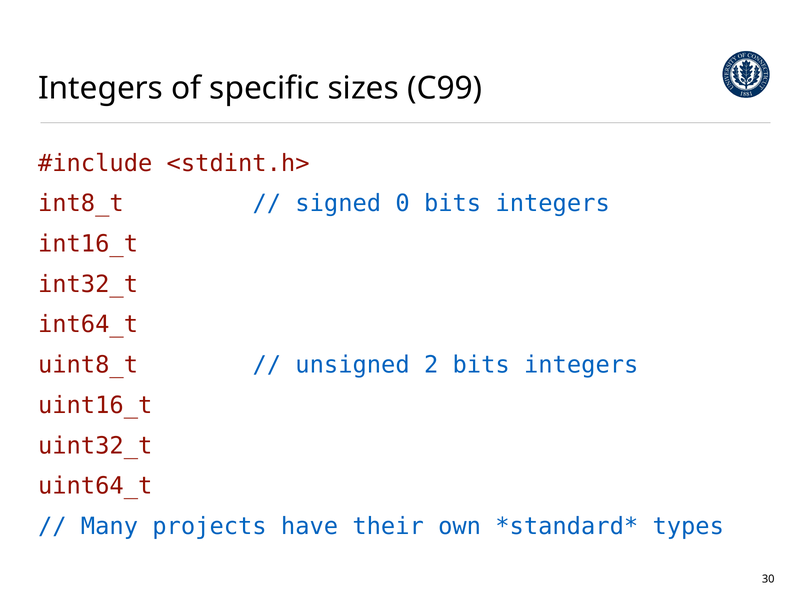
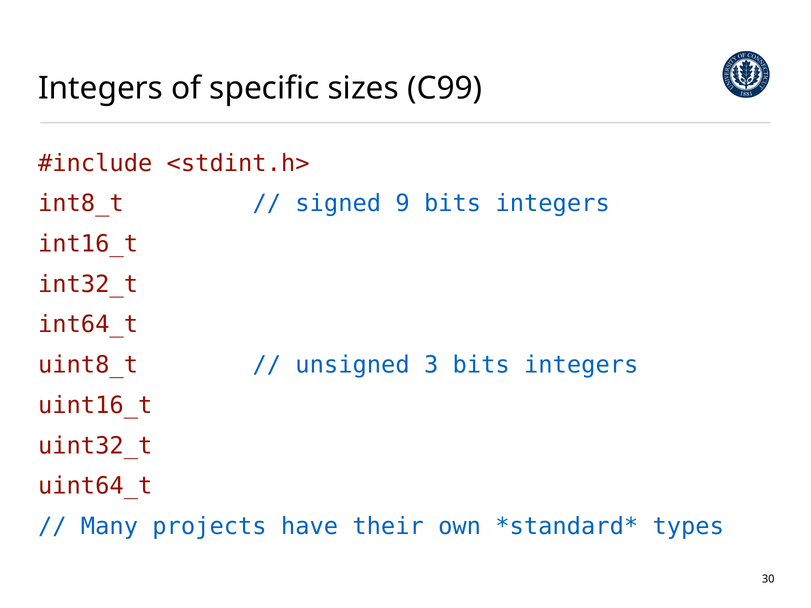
0: 0 -> 9
2: 2 -> 3
